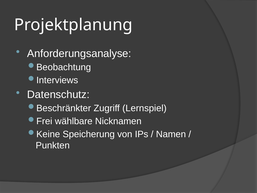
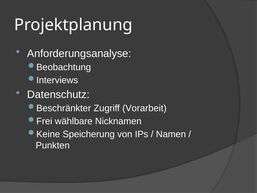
Lernspiel: Lernspiel -> Vorarbeit
